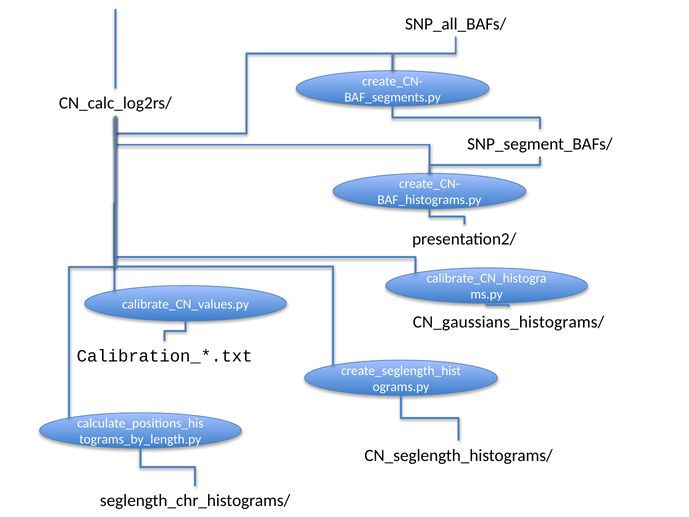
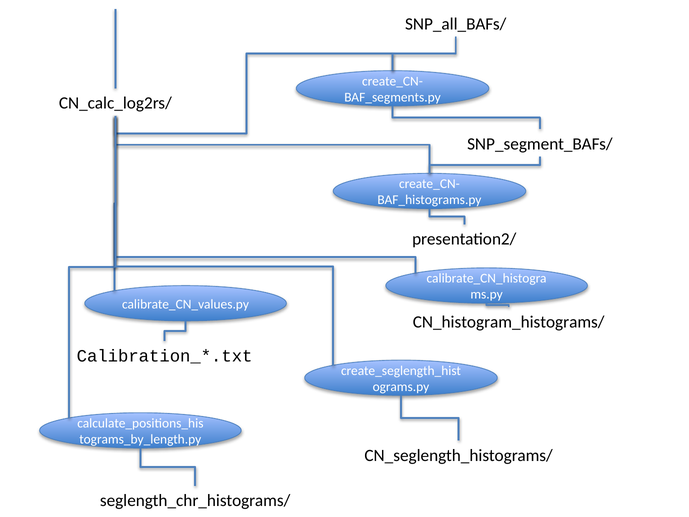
CN_gaussians_histograms/: CN_gaussians_histograms/ -> CN_histogram_histograms/
